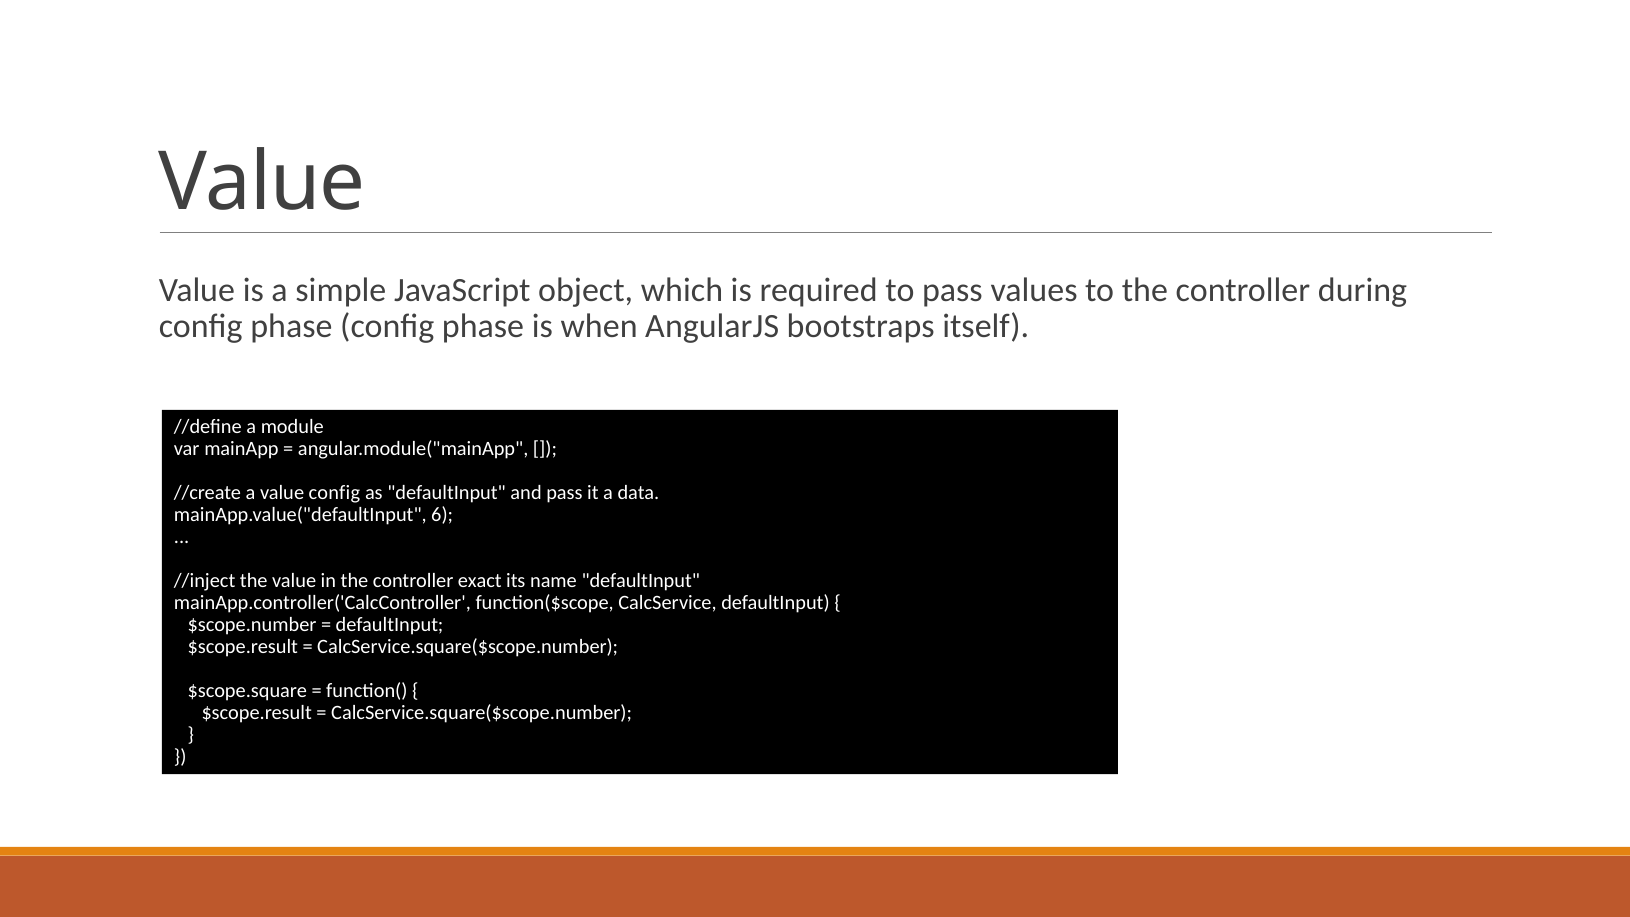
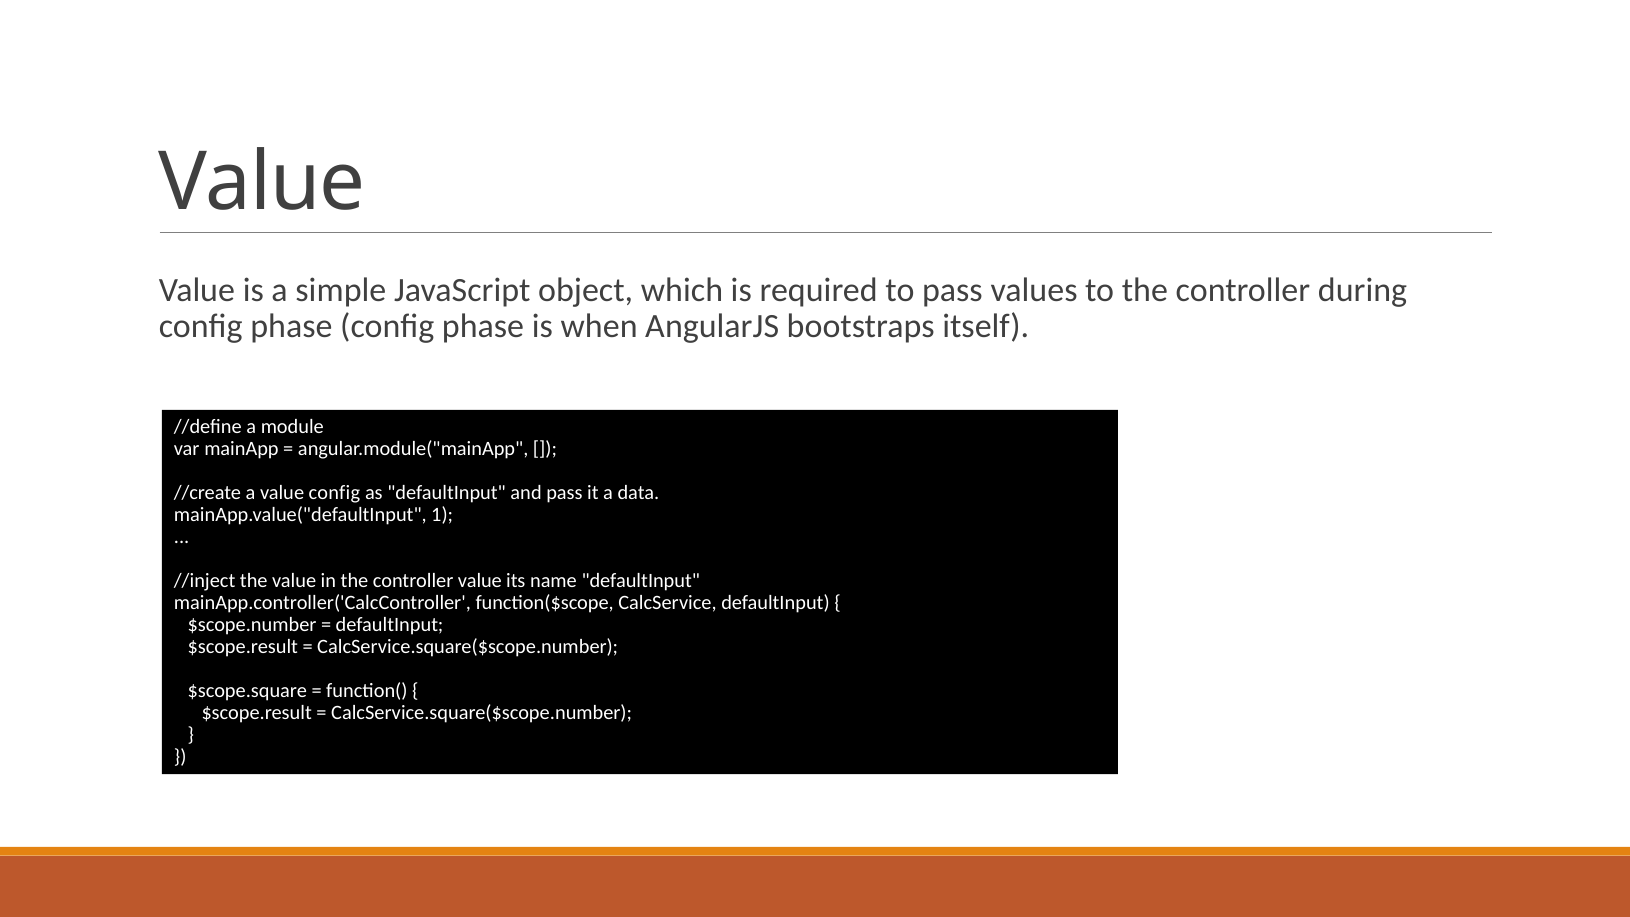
6: 6 -> 1
controller exact: exact -> value
